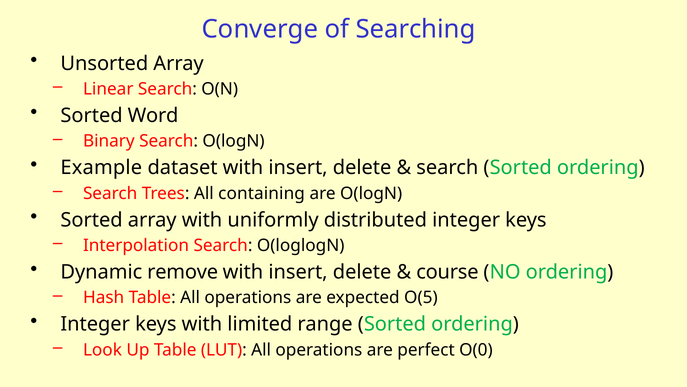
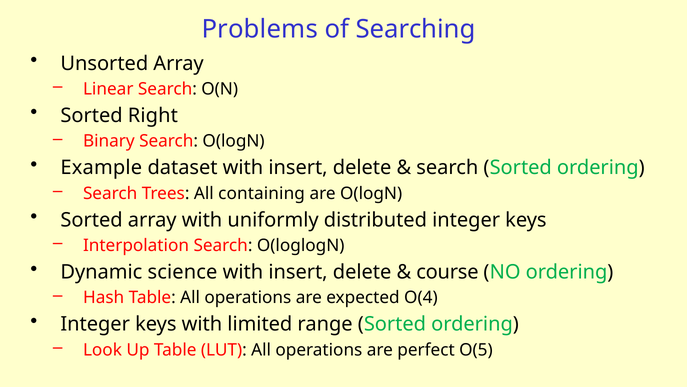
Converge: Converge -> Problems
Word: Word -> Right
remove: remove -> science
O(5: O(5 -> O(4
O(0: O(0 -> O(5
